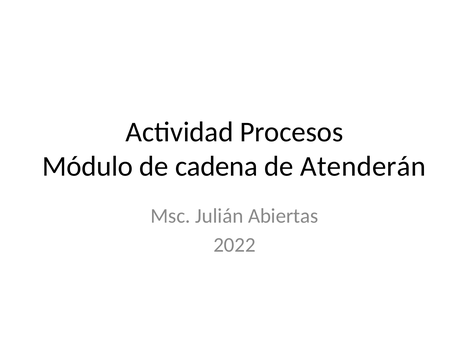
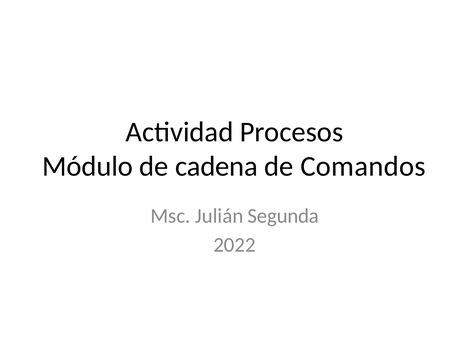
Atenderán: Atenderán -> Comandos
Abiertas: Abiertas -> Segunda
